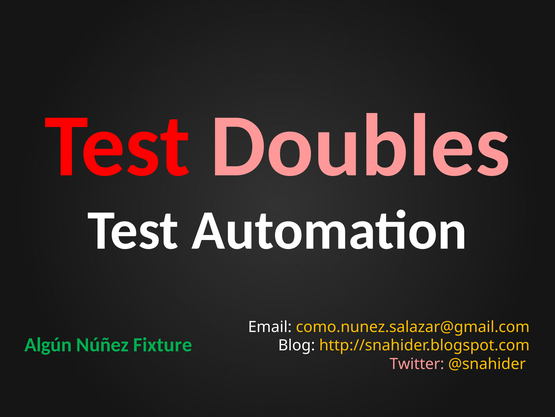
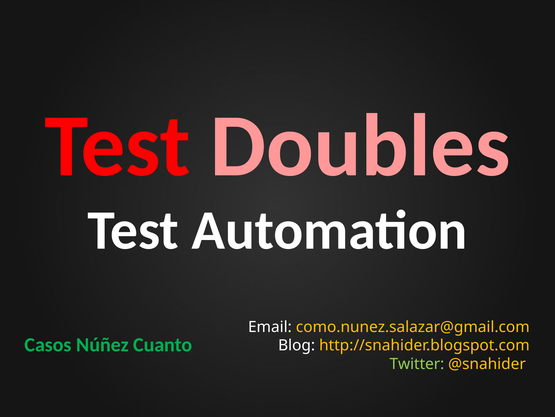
Algún: Algún -> Casos
Fixture: Fixture -> Cuanto
Twitter colour: pink -> light green
